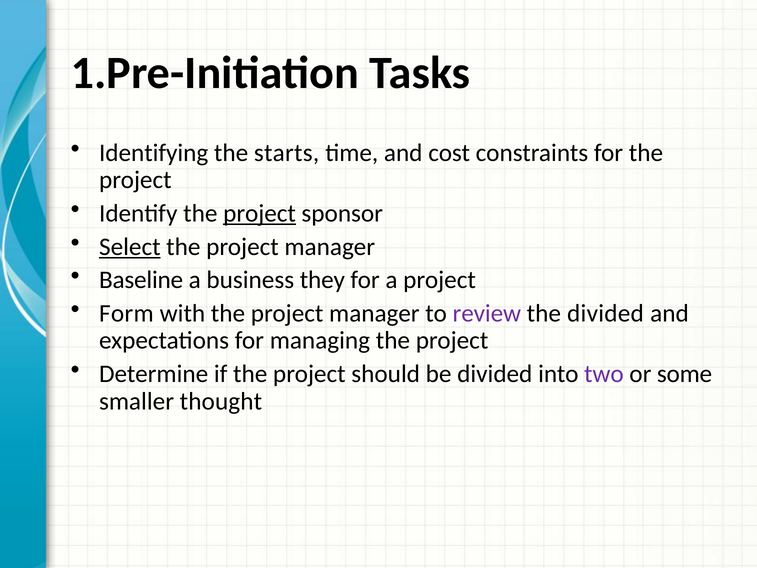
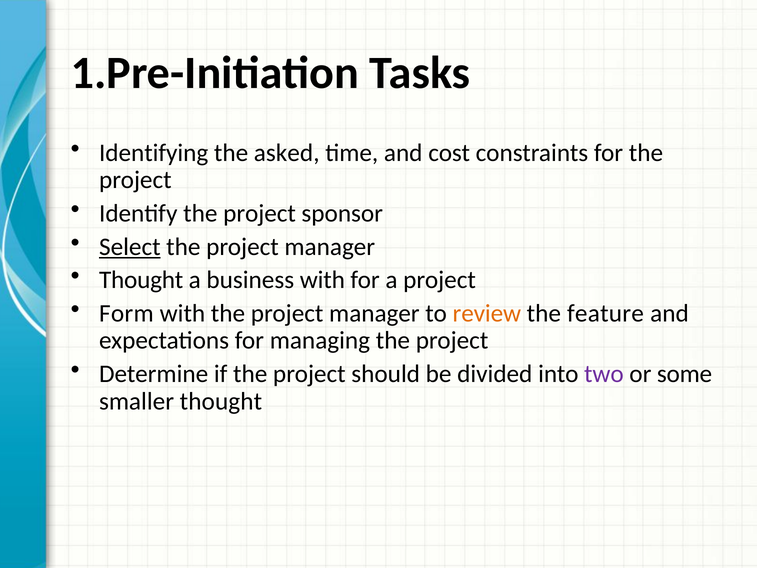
starts: starts -> asked
project at (260, 213) underline: present -> none
Baseline at (141, 280): Baseline -> Thought
business they: they -> with
review colour: purple -> orange
the divided: divided -> feature
